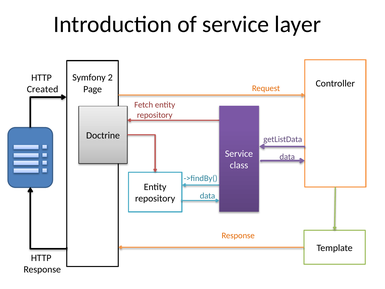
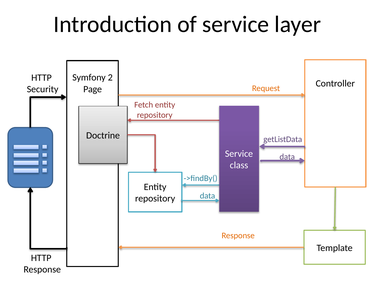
Created: Created -> Security
